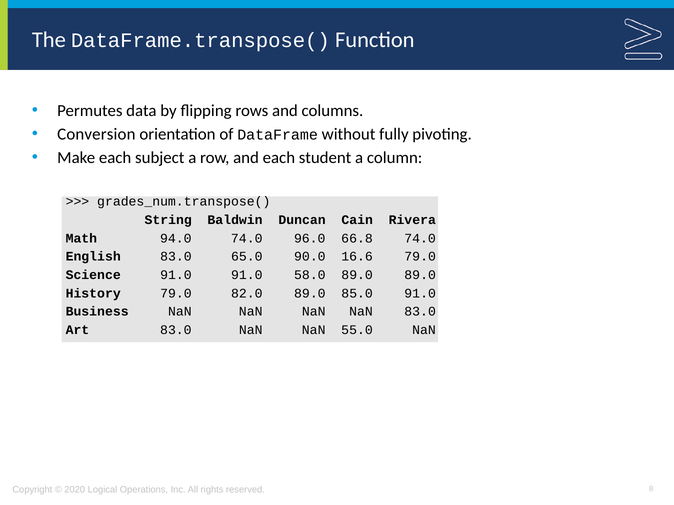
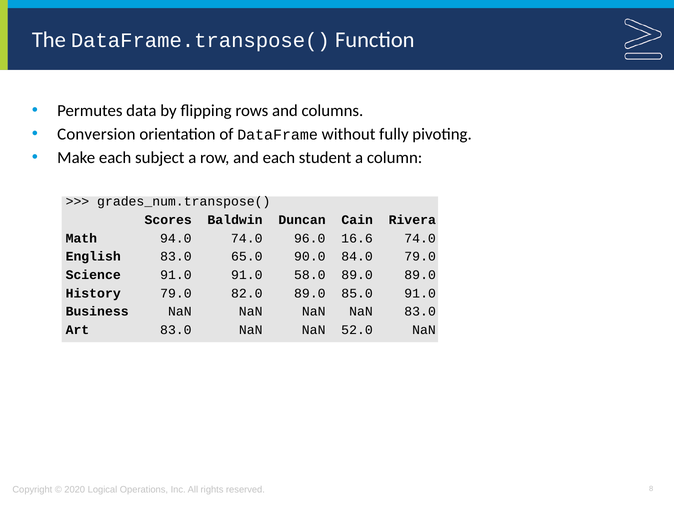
String: String -> Scores
66.8: 66.8 -> 16.6
16.6: 16.6 -> 84.0
55.0: 55.0 -> 52.0
